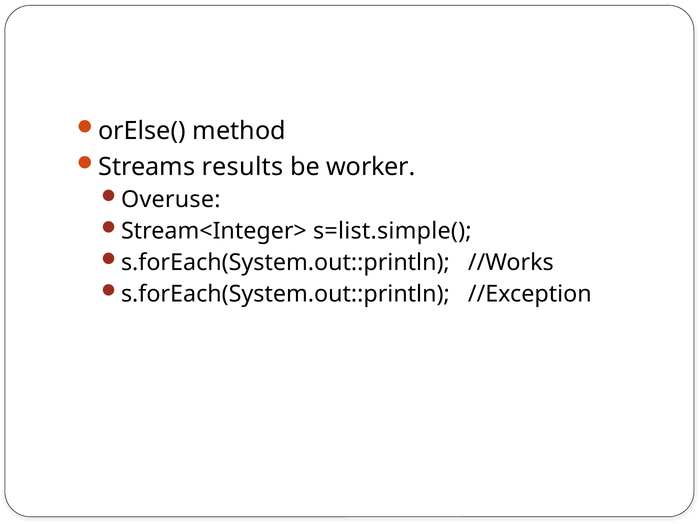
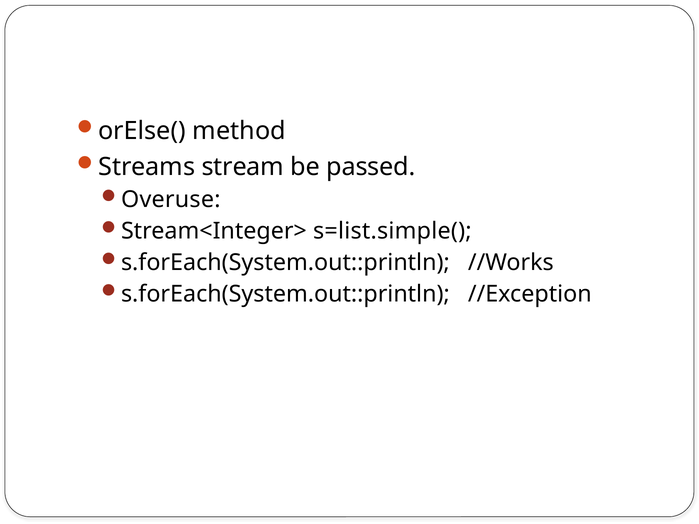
results: results -> stream
worker: worker -> passed
